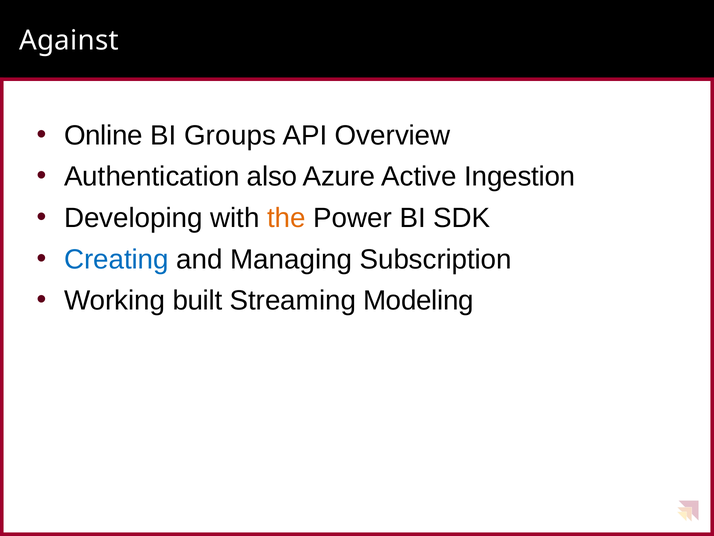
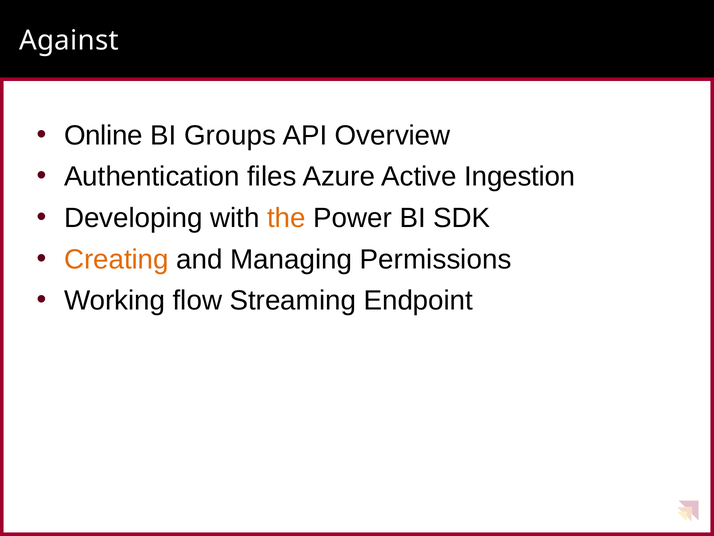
also: also -> files
Creating colour: blue -> orange
Subscription: Subscription -> Permissions
built: built -> flow
Modeling: Modeling -> Endpoint
